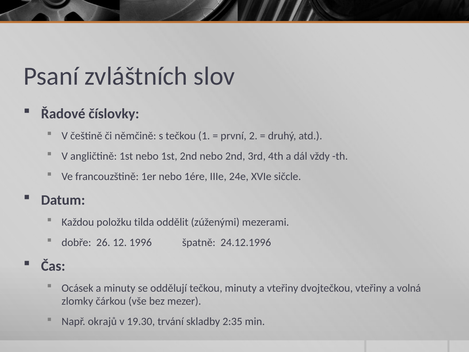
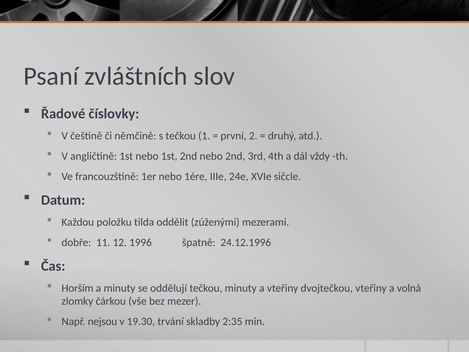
26: 26 -> 11
Ocásek: Ocásek -> Horším
okrajů: okrajů -> nejsou
